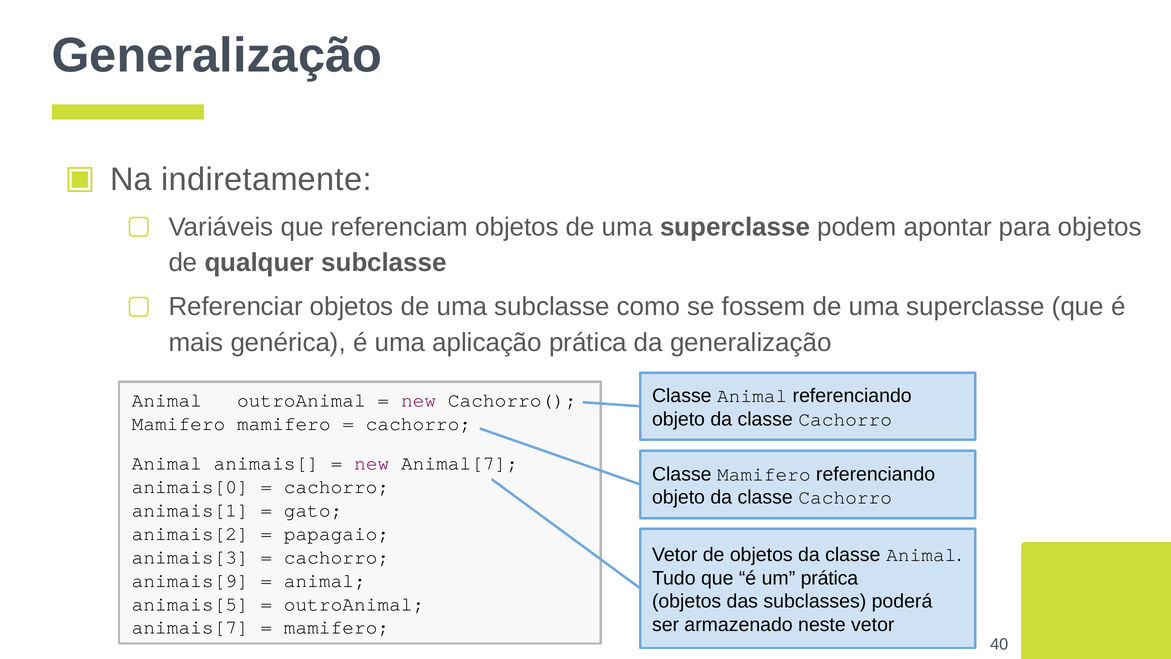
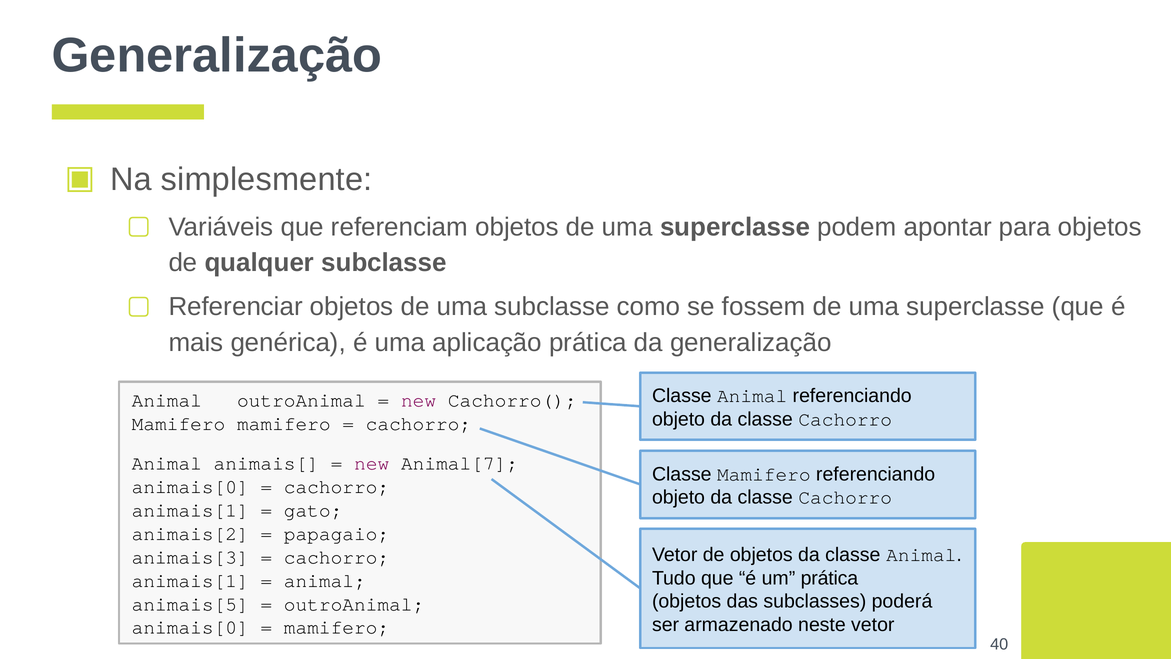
indiretamente: indiretamente -> simplesmente
animais[9 at (190, 580): animais[9 -> animais[1
animais[7 at (190, 627): animais[7 -> animais[0
